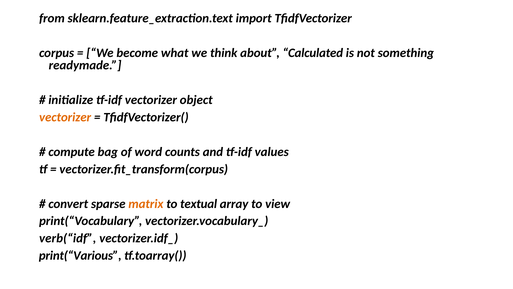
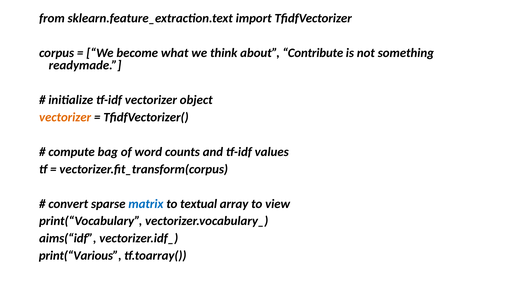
Calculated: Calculated -> Contribute
matrix colour: orange -> blue
verb(“idf: verb(“idf -> aims(“idf
